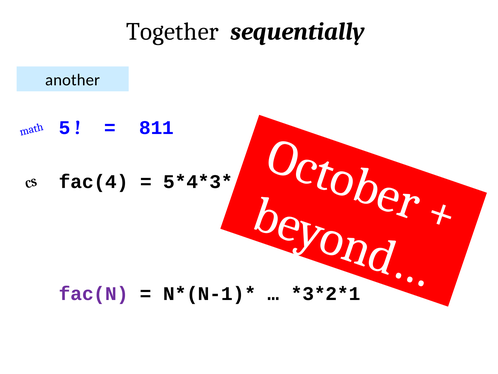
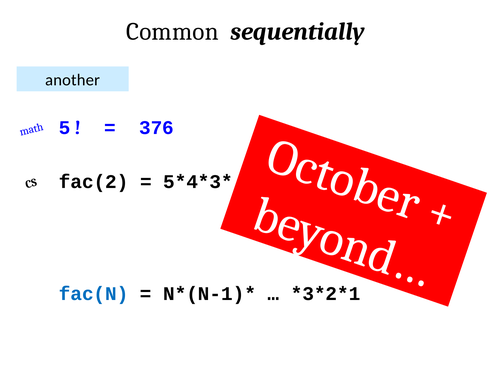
Together: Together -> Common
811: 811 -> 376
fac(4: fac(4 -> fac(2
fac(N colour: purple -> blue
